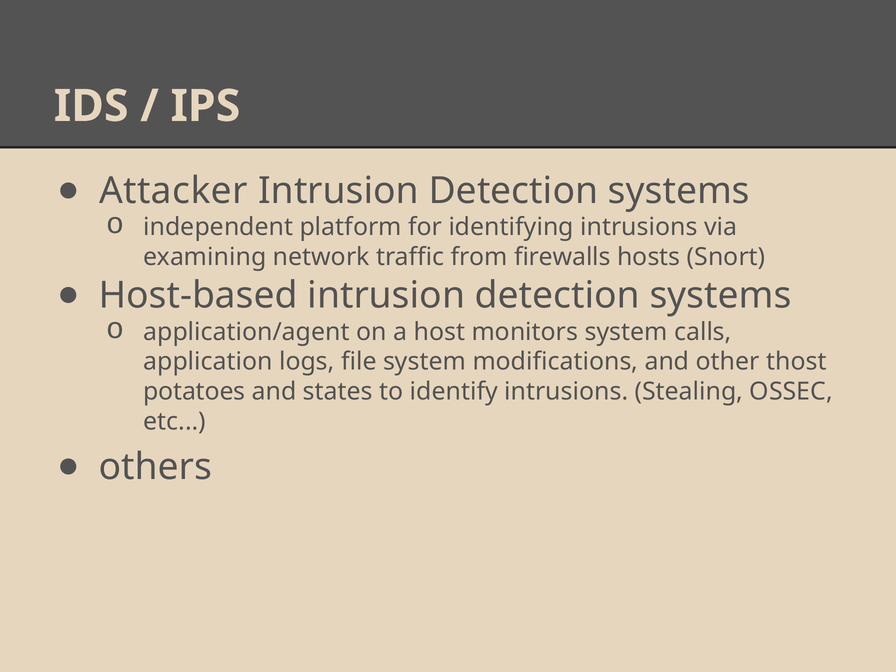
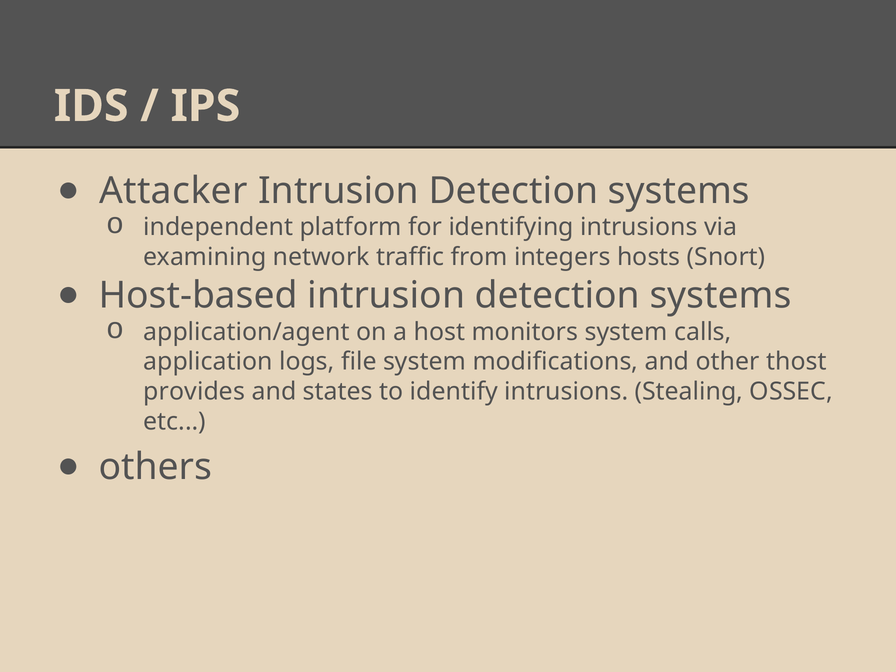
firewalls: firewalls -> integers
potatoes: potatoes -> provides
